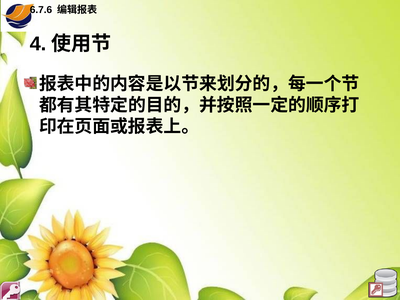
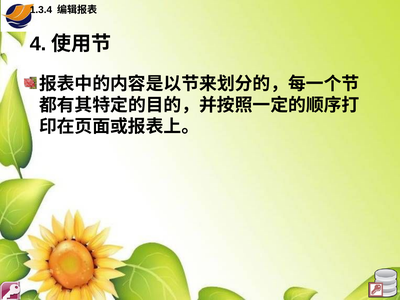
6.7.6: 6.7.6 -> 1.3.4
